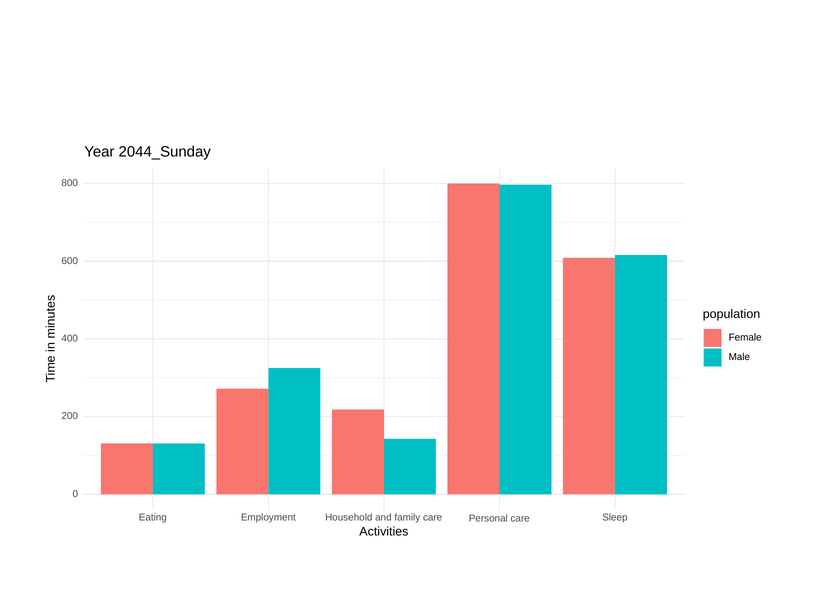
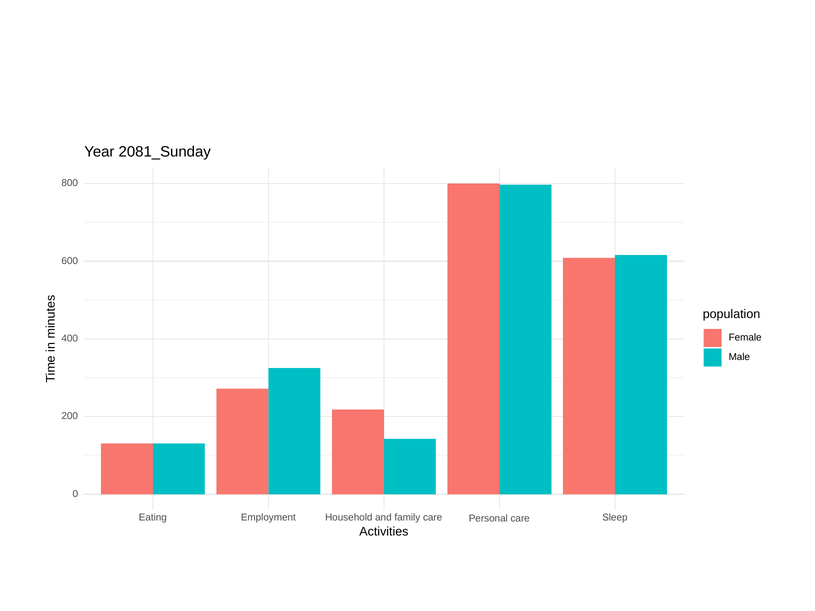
2044_Sunday: 2044_Sunday -> 2081_Sunday
